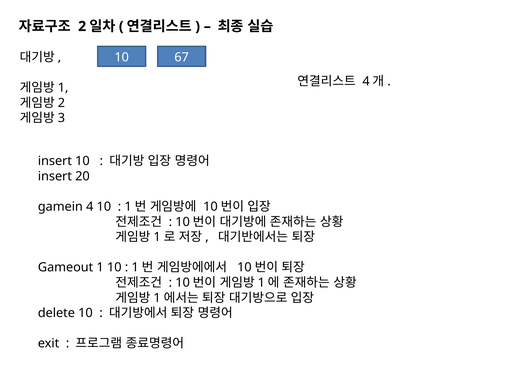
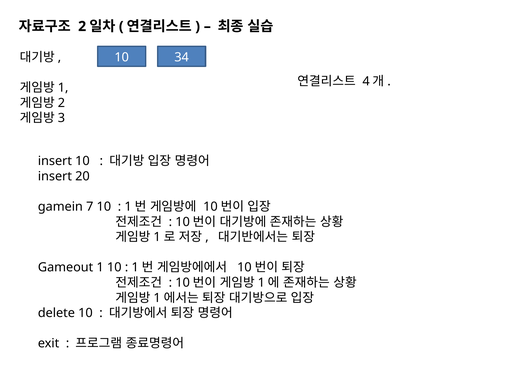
67: 67 -> 34
4: 4 -> 7
